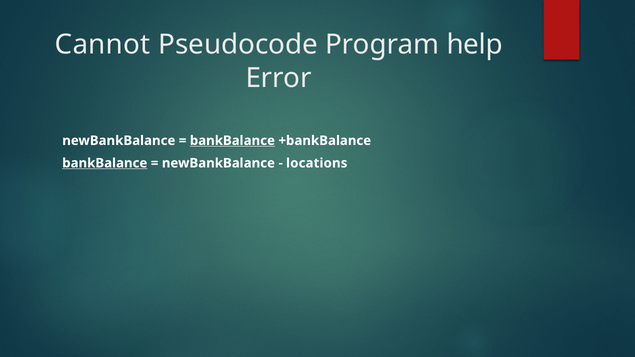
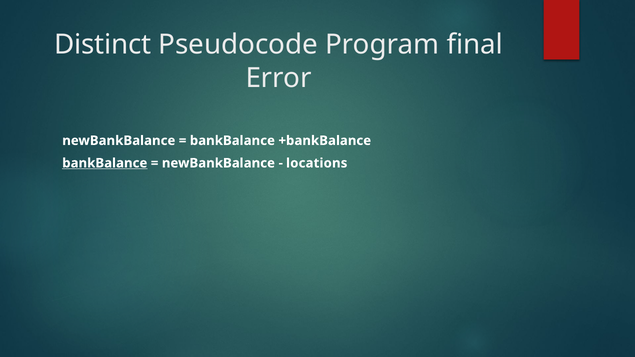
Cannot: Cannot -> Distinct
help: help -> final
bankBalance at (232, 141) underline: present -> none
